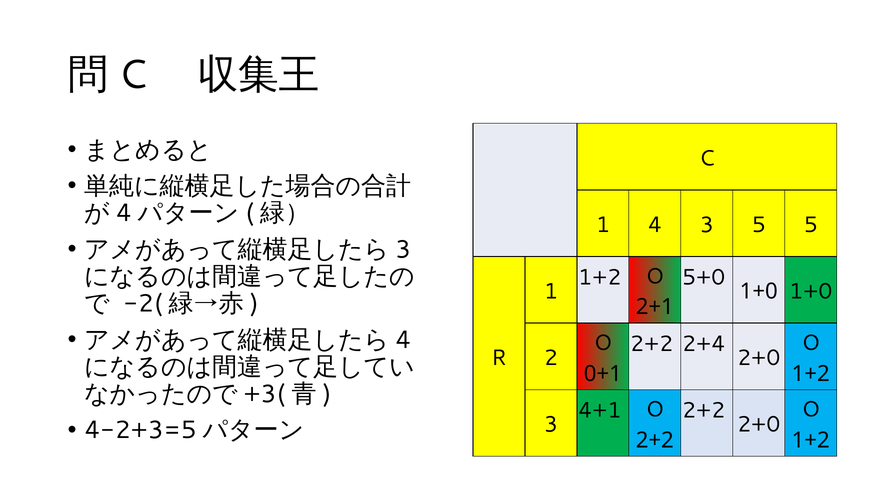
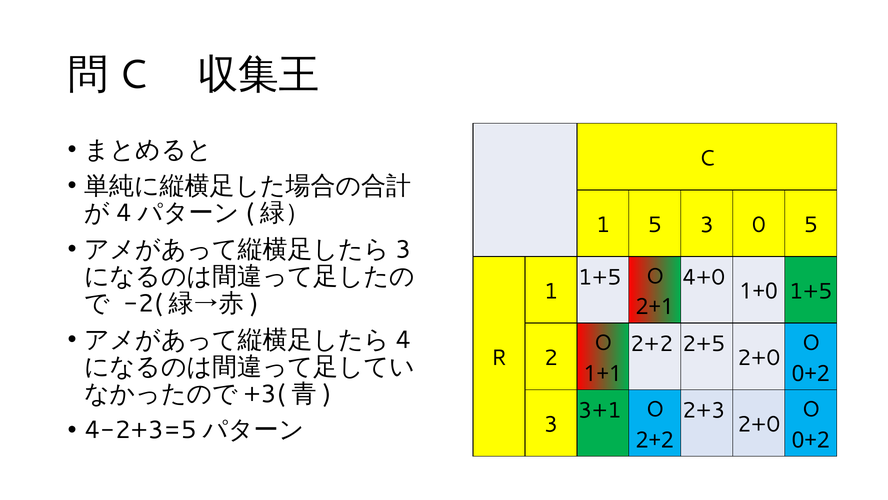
1 4: 4 -> 5
3 5: 5 -> 0
1+2 at (600, 277): 1+2 -> 1+5
5+0: 5+0 -> 4+0
1+0 1+0: 1+0 -> 1+5
2+4: 2+4 -> 2+5
0+1: 0+1 -> 1+1
1+2 at (811, 373): 1+2 -> 0+2
4+1: 4+1 -> 3+1
2+2 at (704, 410): 2+2 -> 2+3
1+2 at (811, 440): 1+2 -> 0+2
